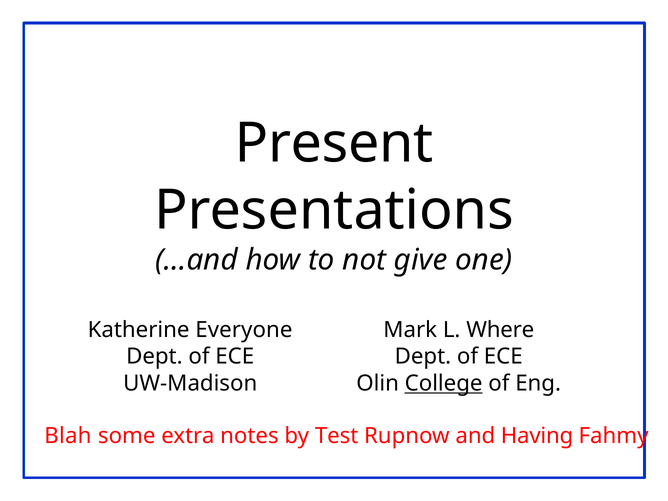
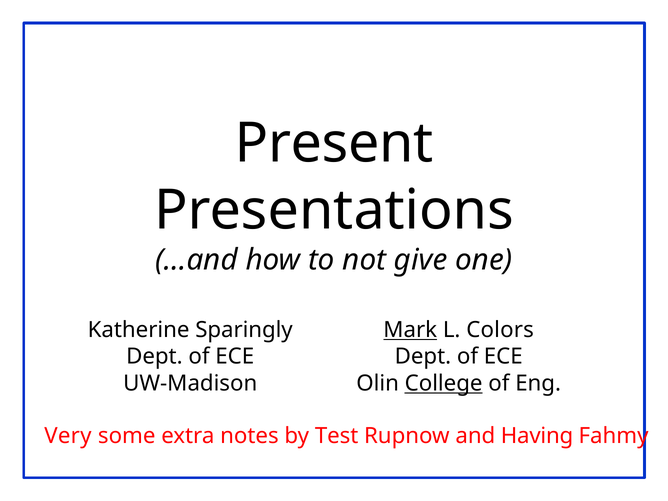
Everyone: Everyone -> Sparingly
Mark underline: none -> present
Where: Where -> Colors
Blah: Blah -> Very
